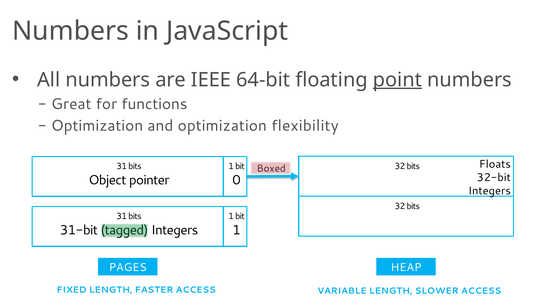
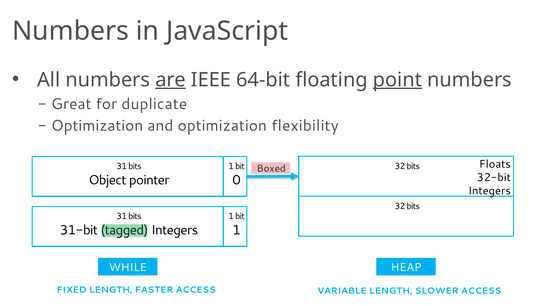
are underline: none -> present
functions: functions -> duplicate
PAGES: PAGES -> WHILE
